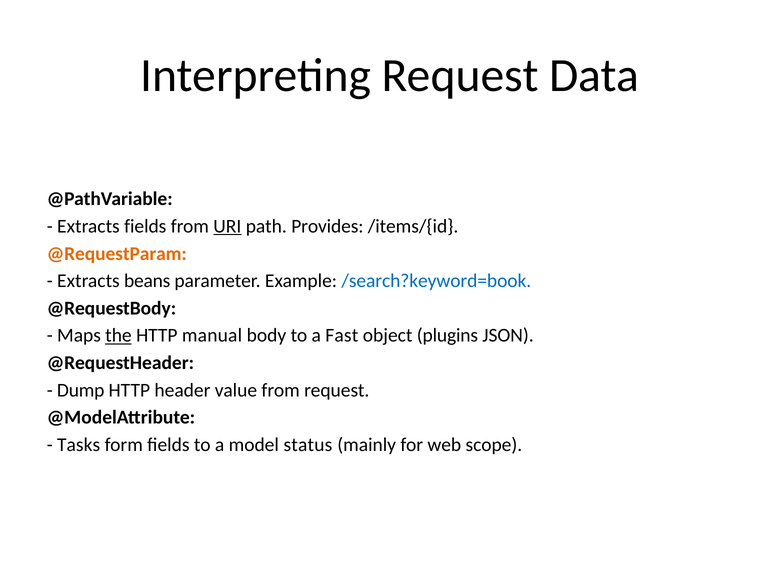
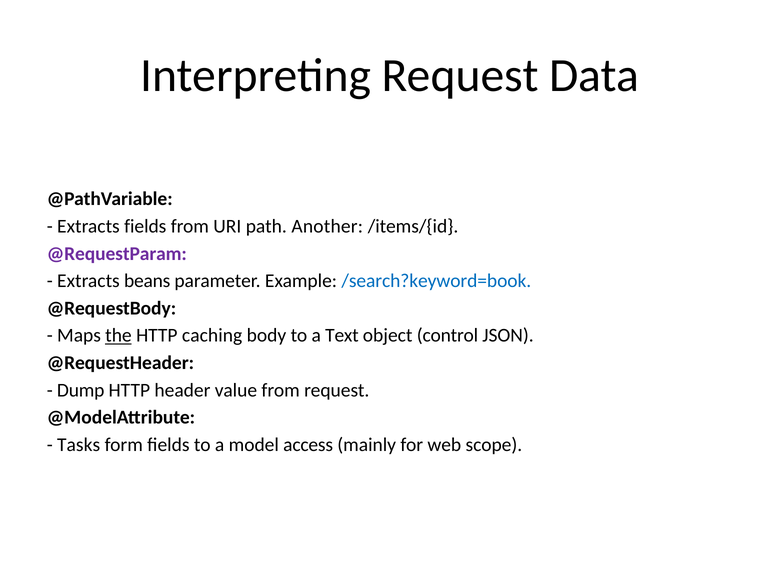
URI underline: present -> none
Provides: Provides -> Another
@RequestParam colour: orange -> purple
manual: manual -> caching
Fast: Fast -> Text
plugins: plugins -> control
status: status -> access
